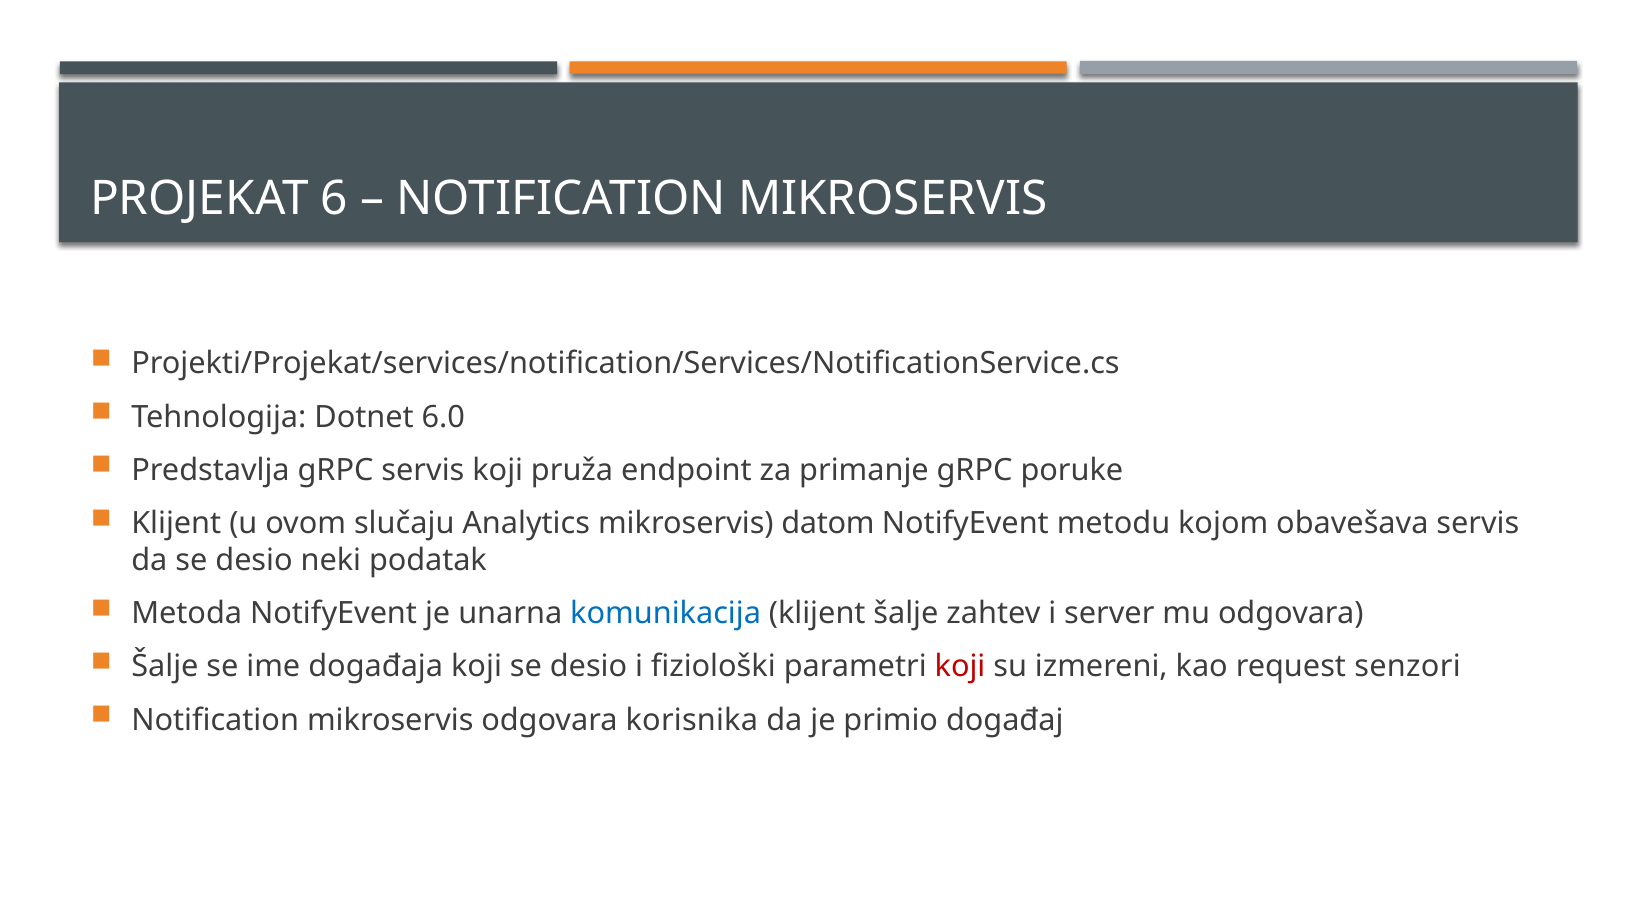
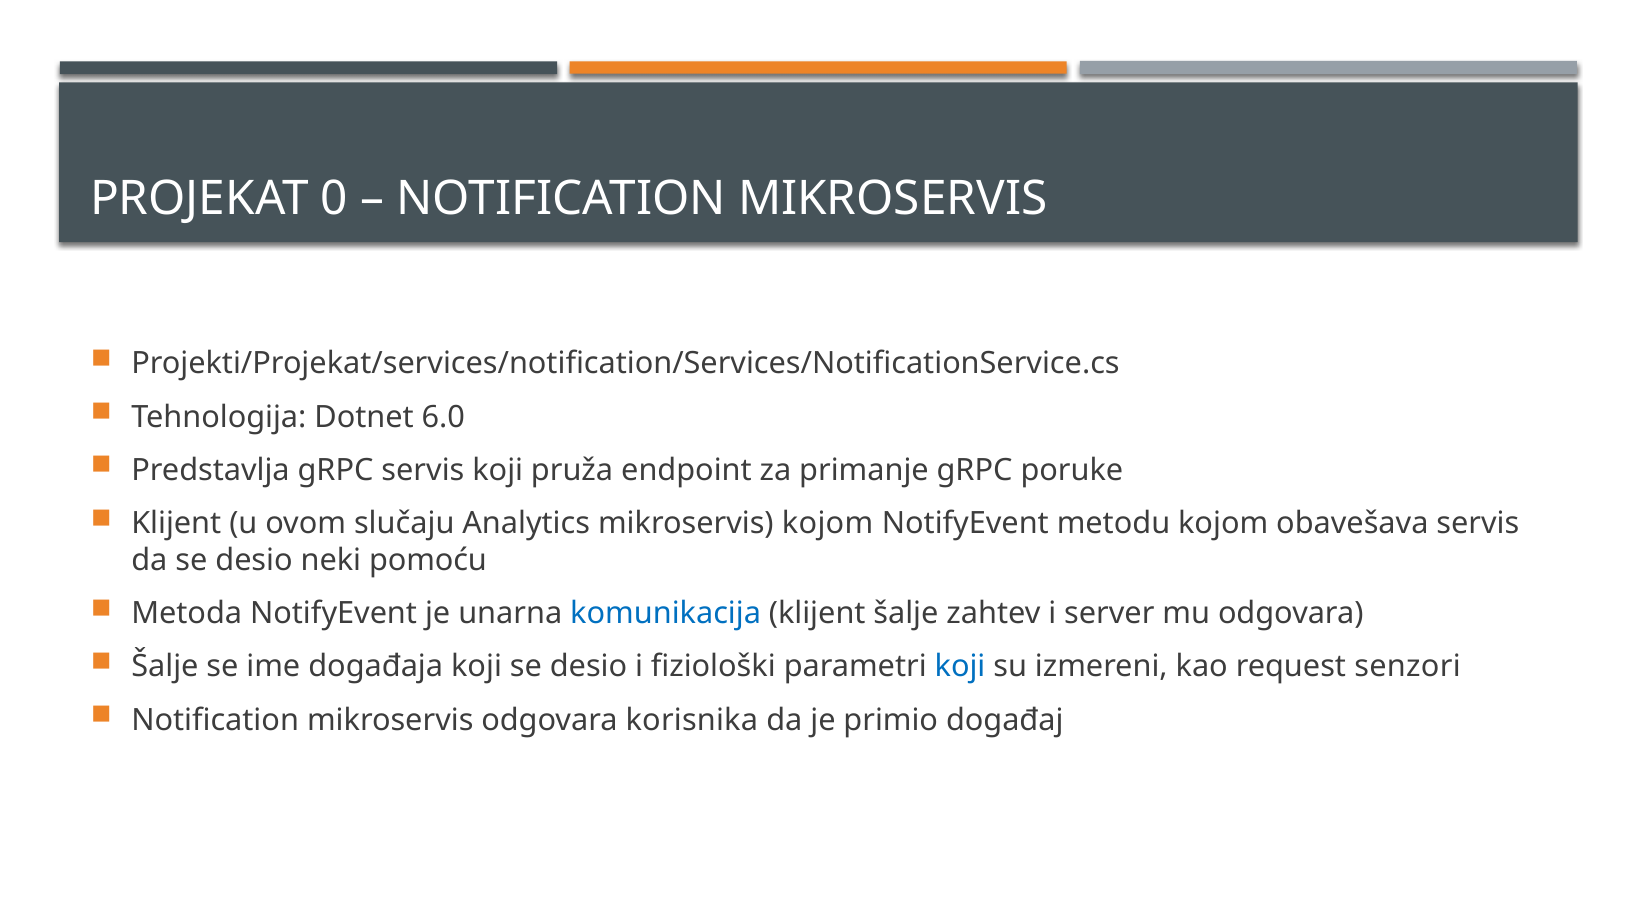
6: 6 -> 0
mikroservis datom: datom -> kojom
podatak: podatak -> pomoću
koji at (960, 667) colour: red -> blue
